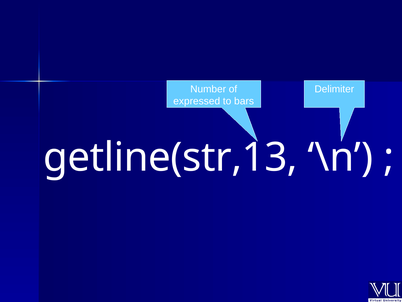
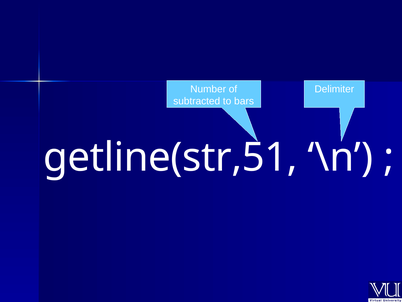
expressed: expressed -> subtracted
getline(str,13: getline(str,13 -> getline(str,51
